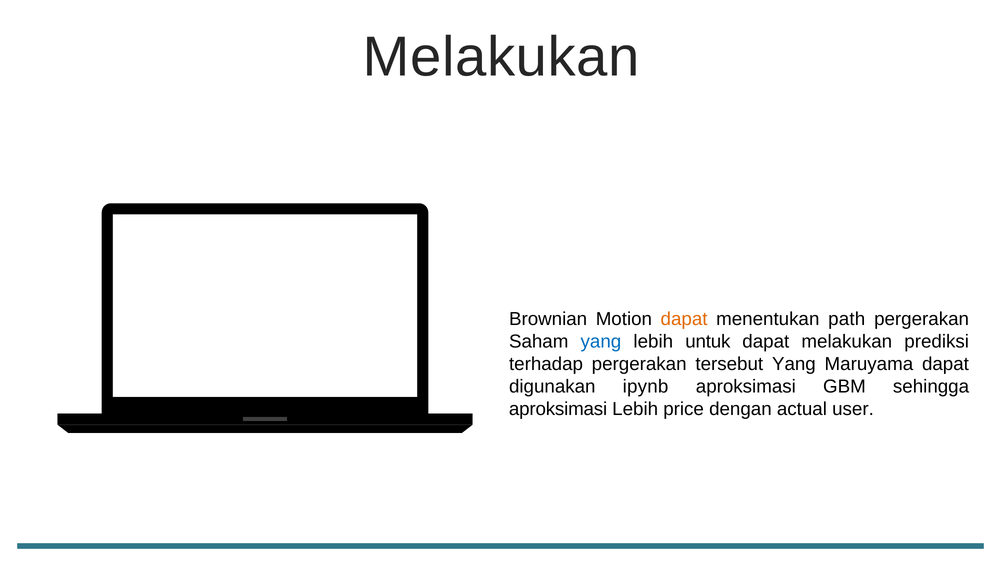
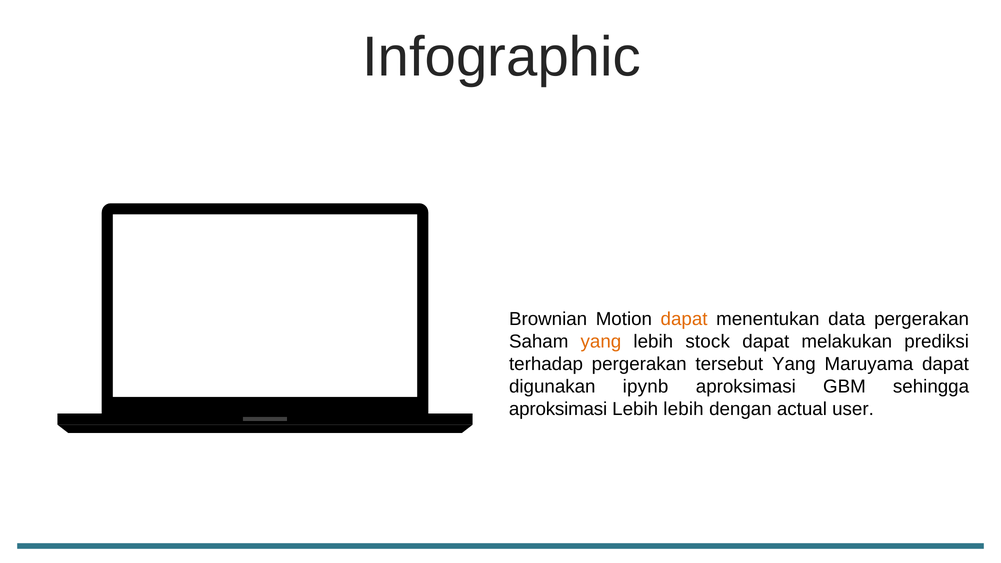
Melakukan at (501, 57): Melakukan -> Infographic
path: path -> data
yang at (601, 342) colour: blue -> orange
untuk: untuk -> stock
Lebih price: price -> lebih
